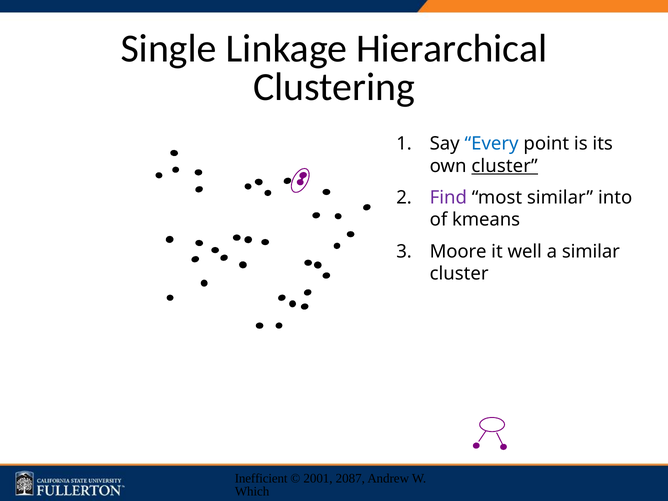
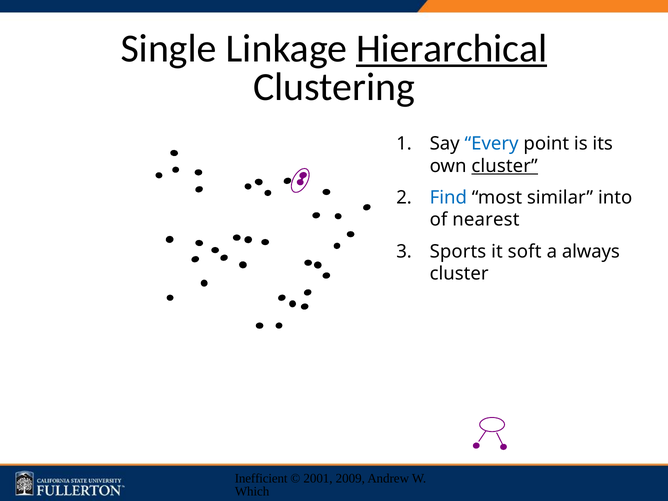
Hierarchical underline: none -> present
Find colour: purple -> blue
kmeans: kmeans -> nearest
Moore: Moore -> Sports
well: well -> soft
a similar: similar -> always
2087: 2087 -> 2009
